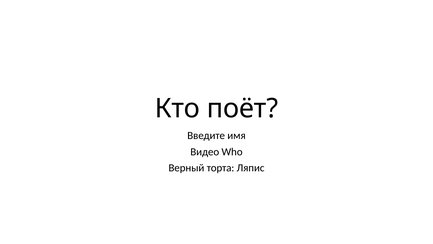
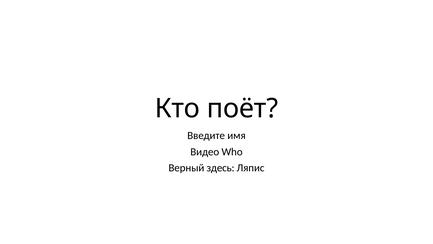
торта: торта -> здесь
